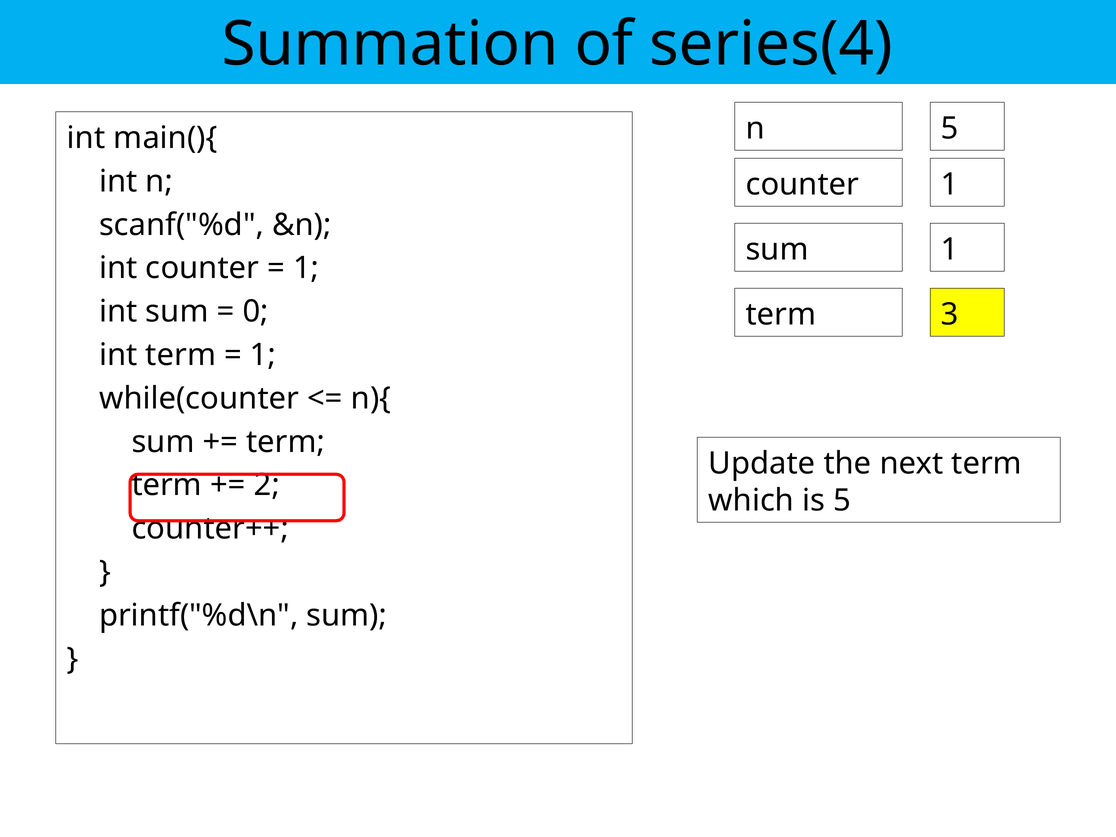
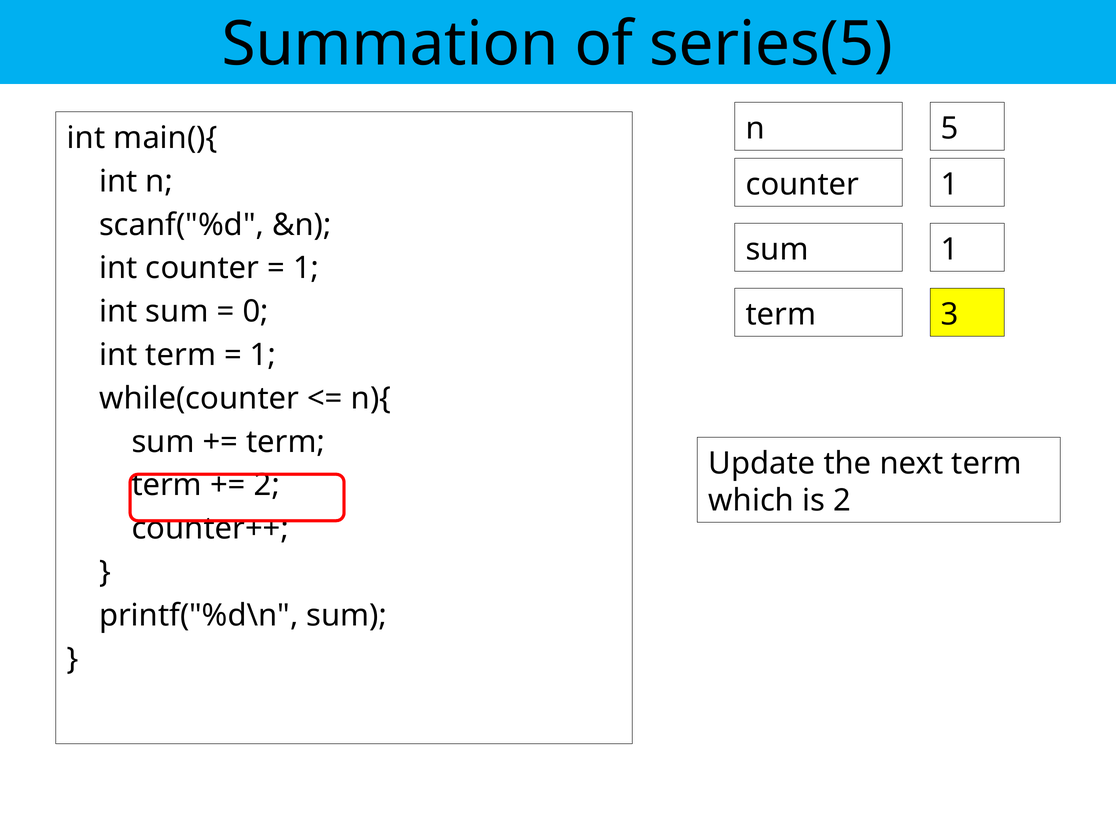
series(4: series(4 -> series(5
is 5: 5 -> 2
